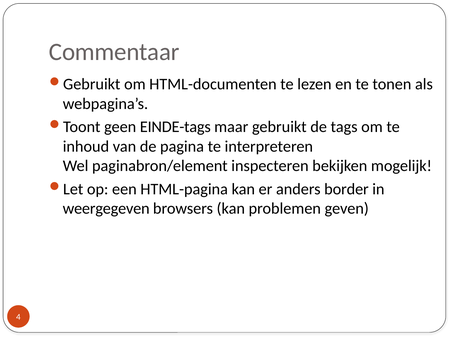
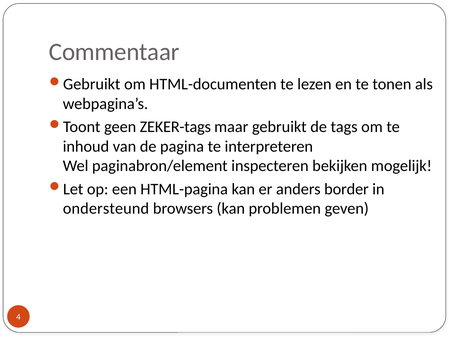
EINDE-tags: EINDE-tags -> ZEKER-tags
weergegeven: weergegeven -> ondersteund
